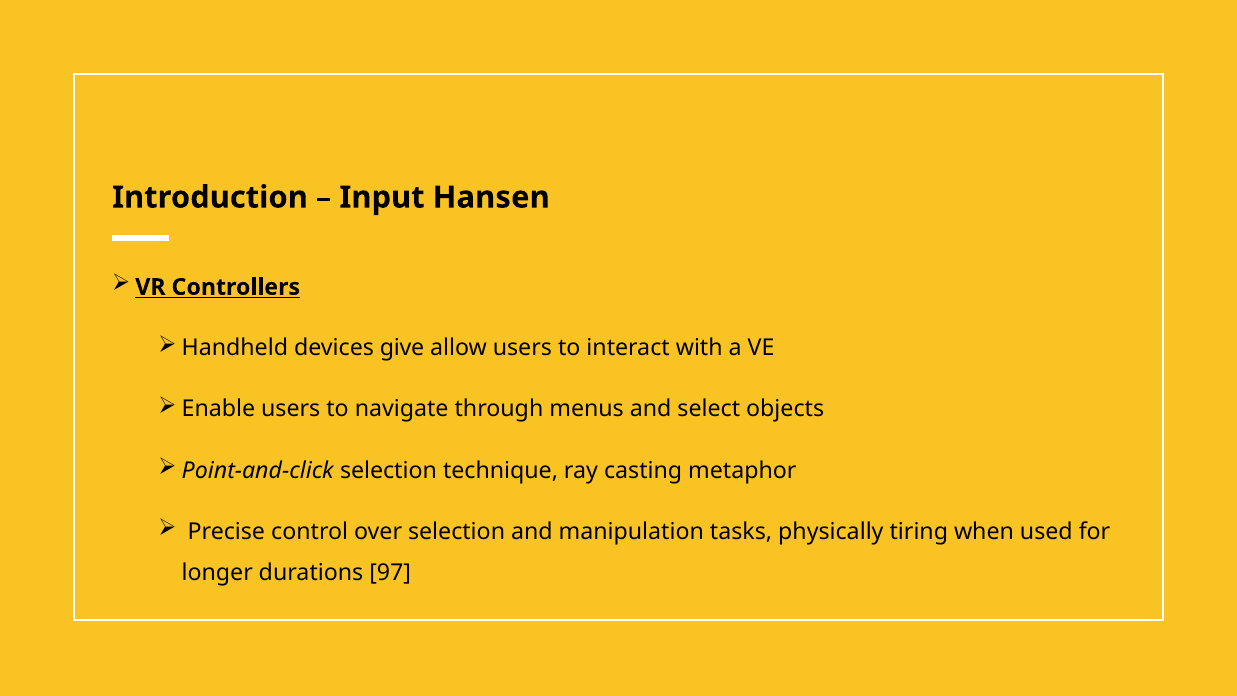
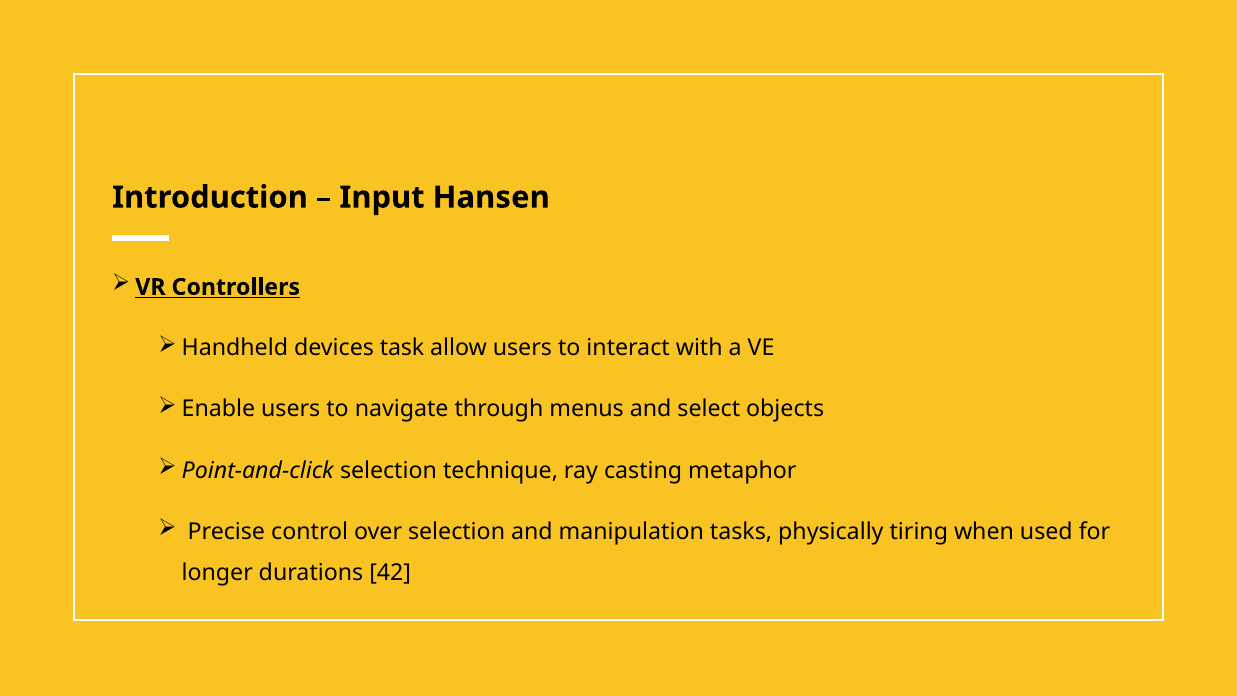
give: give -> task
97: 97 -> 42
